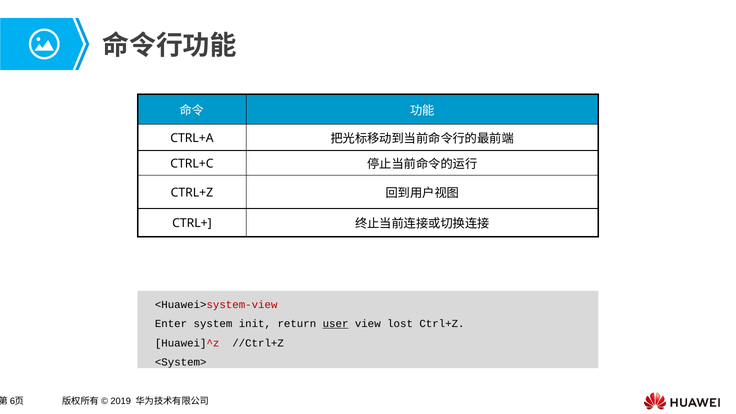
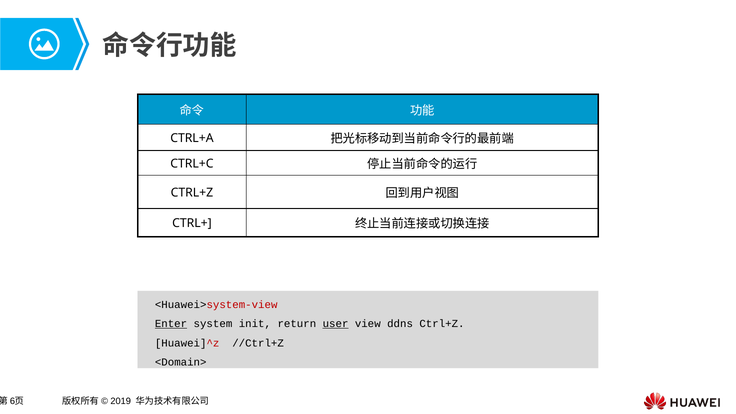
Enter underline: none -> present
lost: lost -> ddns
<System>: <System> -> <Domain>
